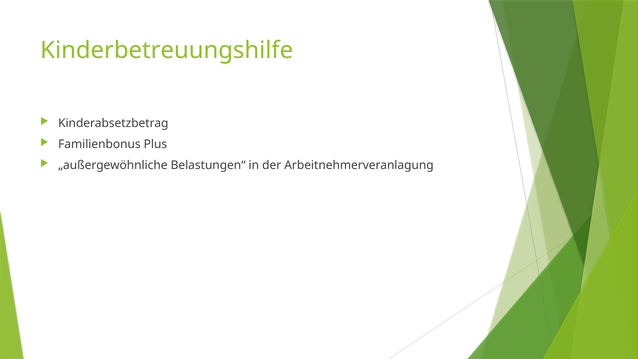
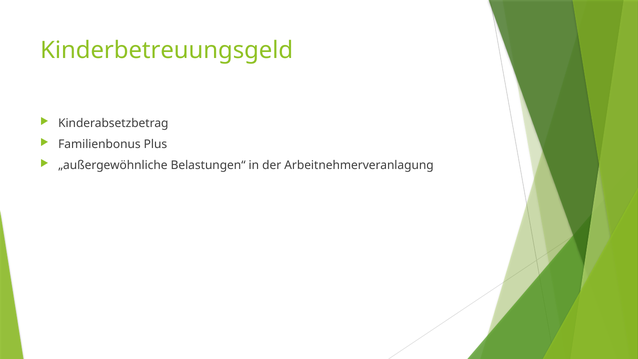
Kinderbetreuungshilfe: Kinderbetreuungshilfe -> Kinderbetreuungsgeld
